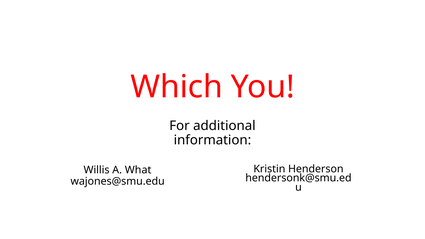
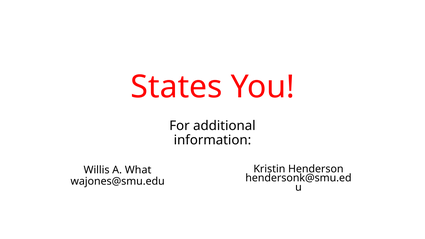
Which: Which -> States
